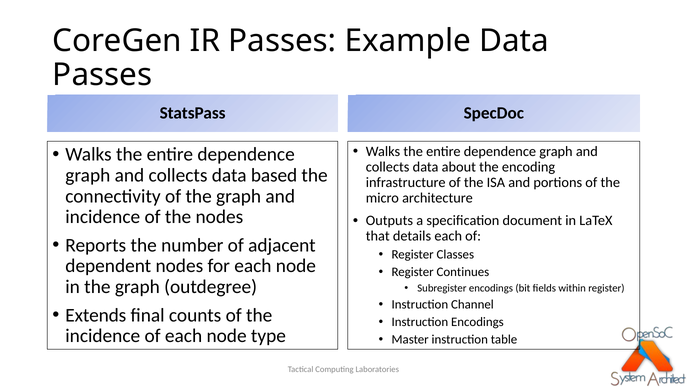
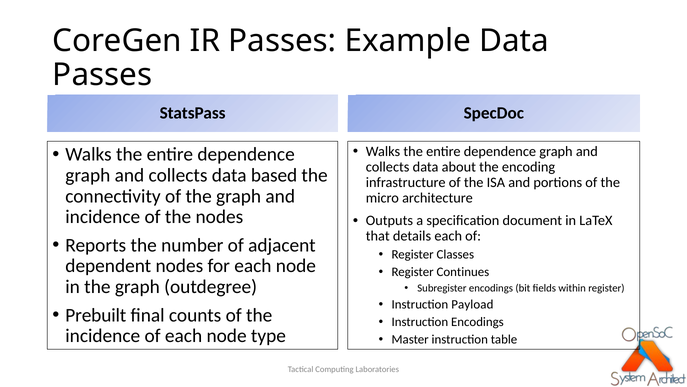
Channel: Channel -> Payload
Extends: Extends -> Prebuilt
